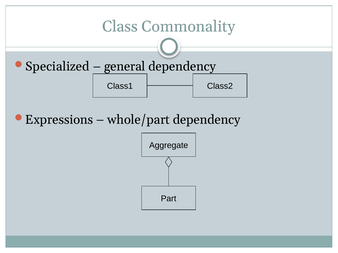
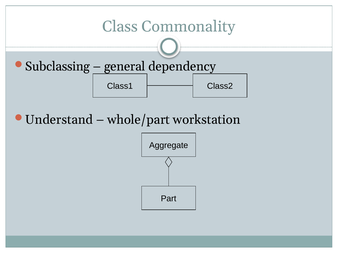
Specialized: Specialized -> Subclassing
Expressions: Expressions -> Understand
whole/part dependency: dependency -> workstation
